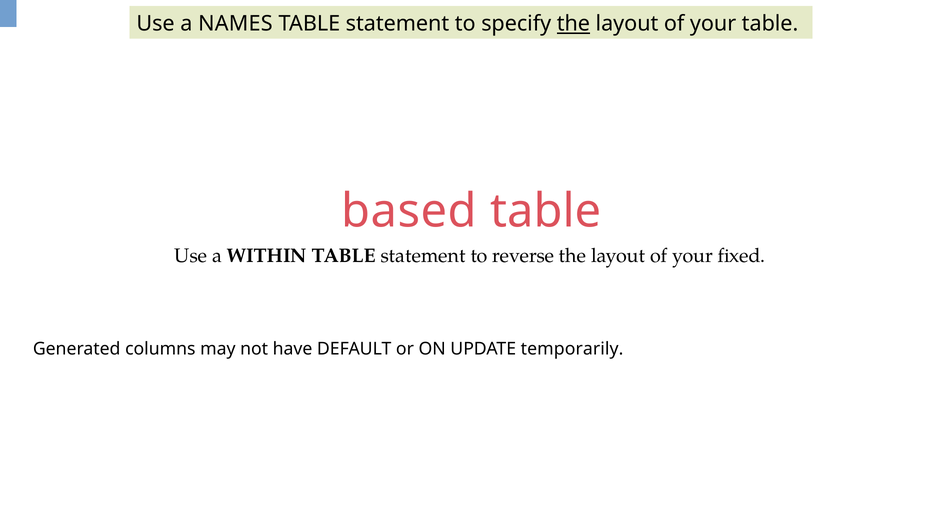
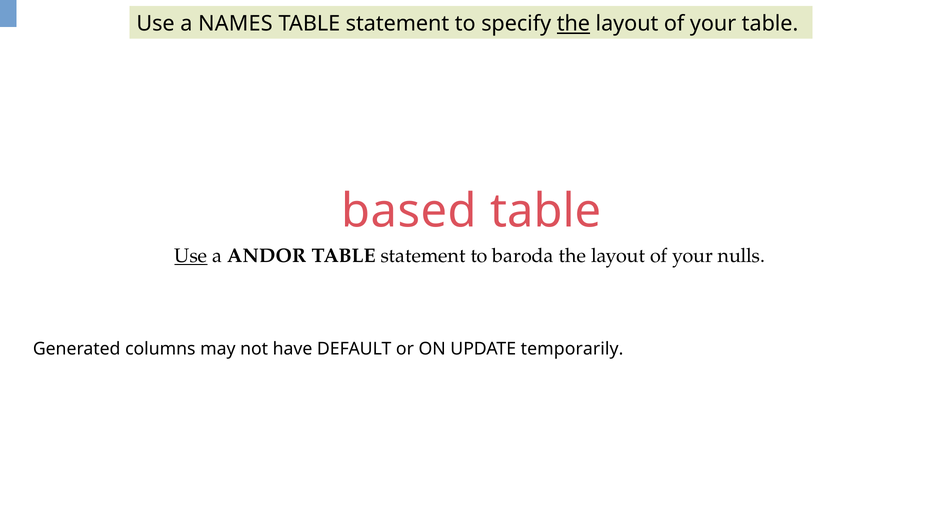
Use at (191, 256) underline: none -> present
WITHIN: WITHIN -> ANDOR
reverse: reverse -> baroda
fixed: fixed -> nulls
